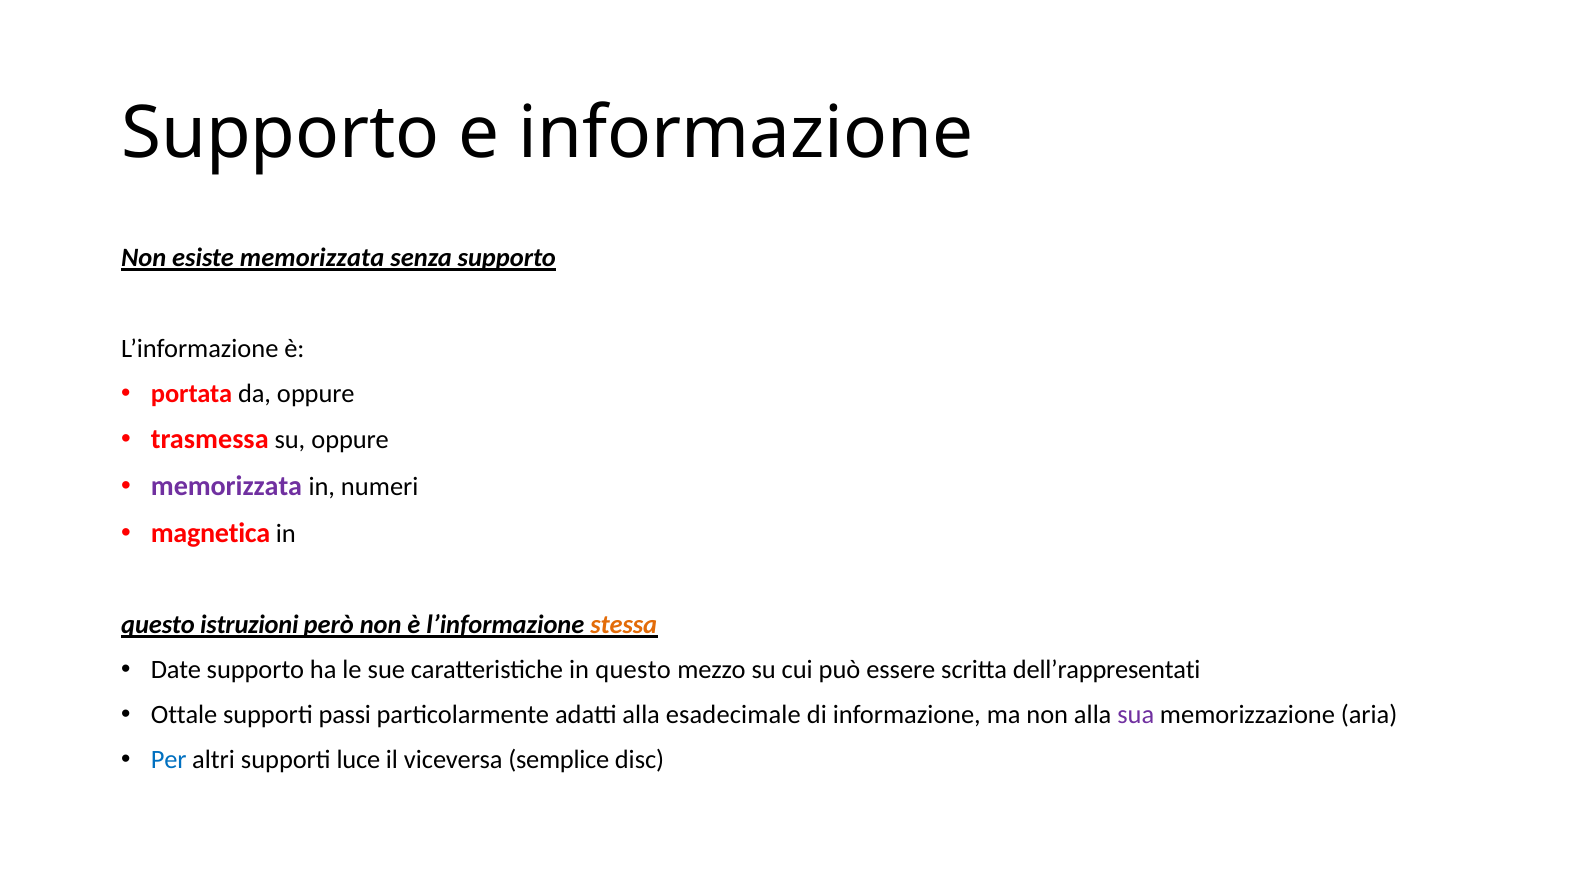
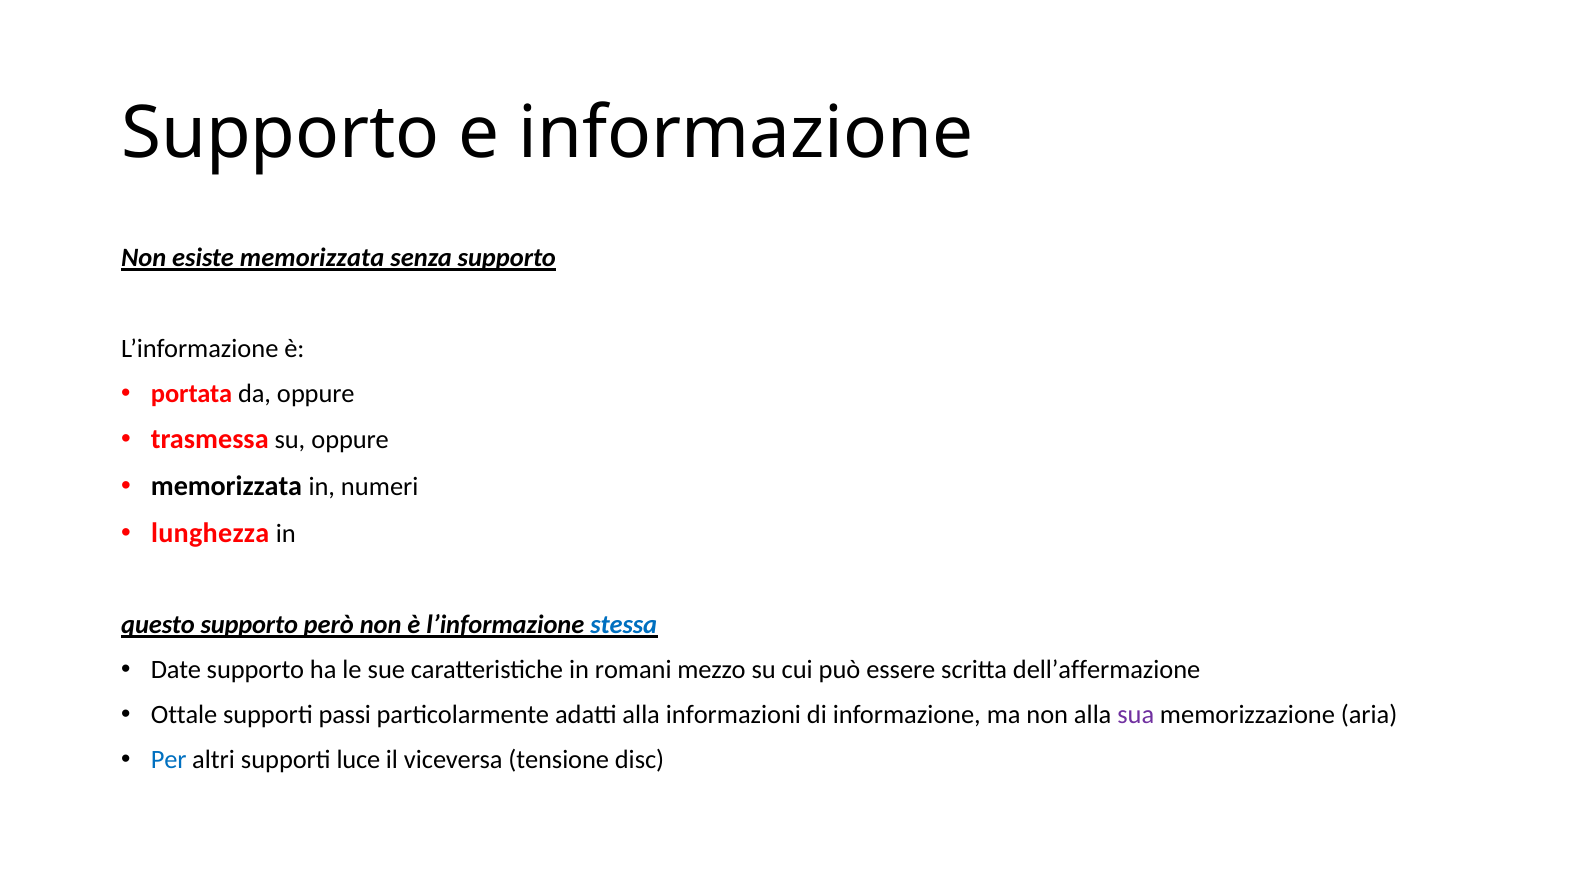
memorizzata at (227, 486) colour: purple -> black
magnetica: magnetica -> lunghezza
questo istruzioni: istruzioni -> supporto
stessa colour: orange -> blue
caratteristiche in questo: questo -> romani
dell’rappresentati: dell’rappresentati -> dell’affermazione
esadecimale: esadecimale -> informazioni
semplice: semplice -> tensione
